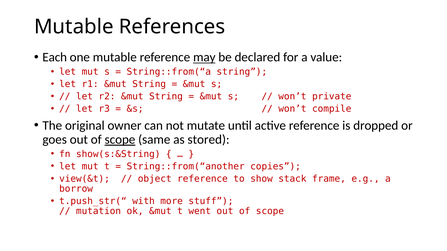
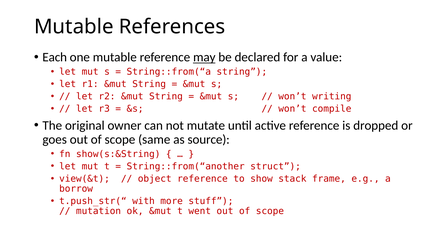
private: private -> writing
scope at (120, 140) underline: present -> none
stored: stored -> source
copies: copies -> struct
